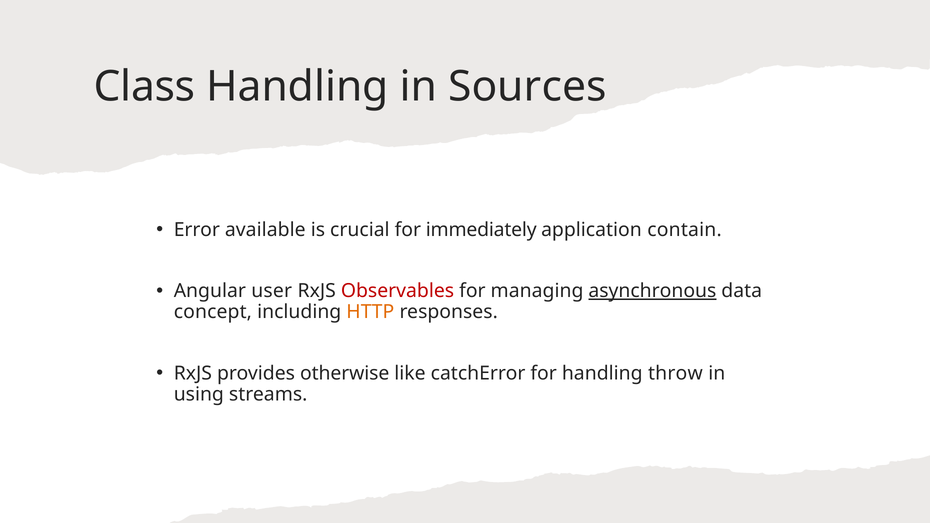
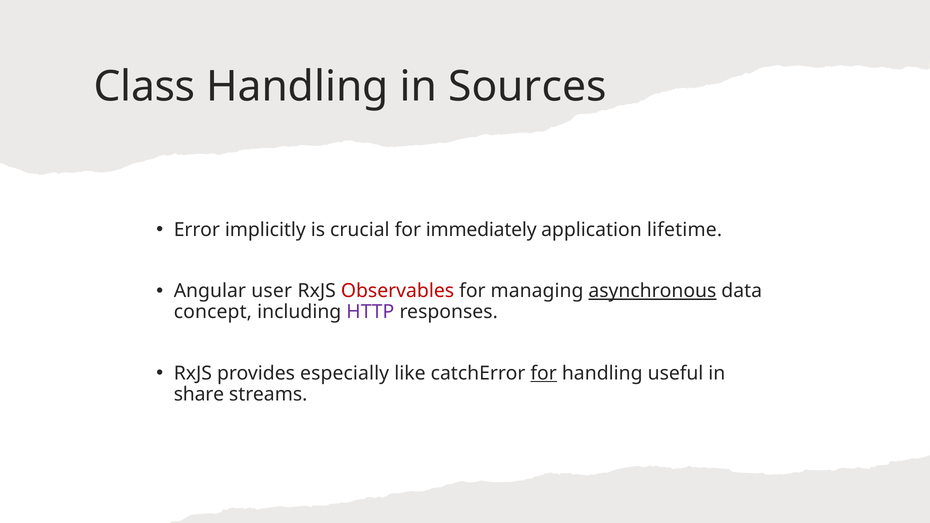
available: available -> implicitly
contain: contain -> lifetime
HTTP colour: orange -> purple
otherwise: otherwise -> especially
for at (544, 373) underline: none -> present
throw: throw -> useful
using: using -> share
